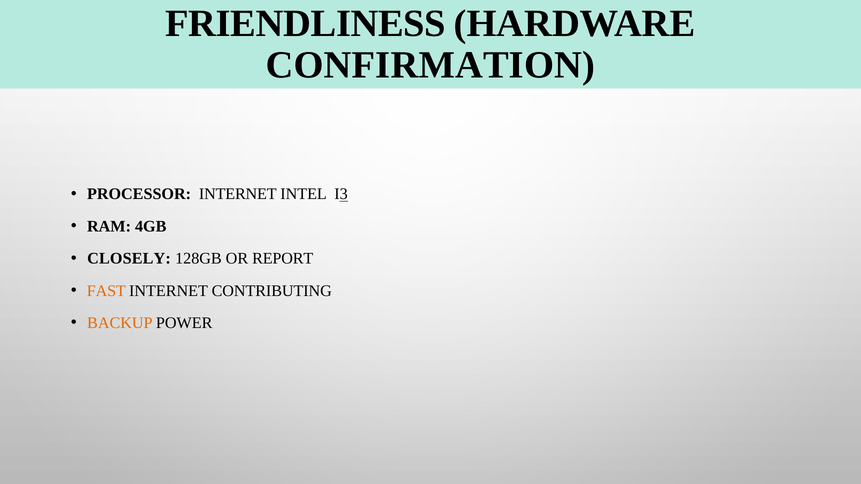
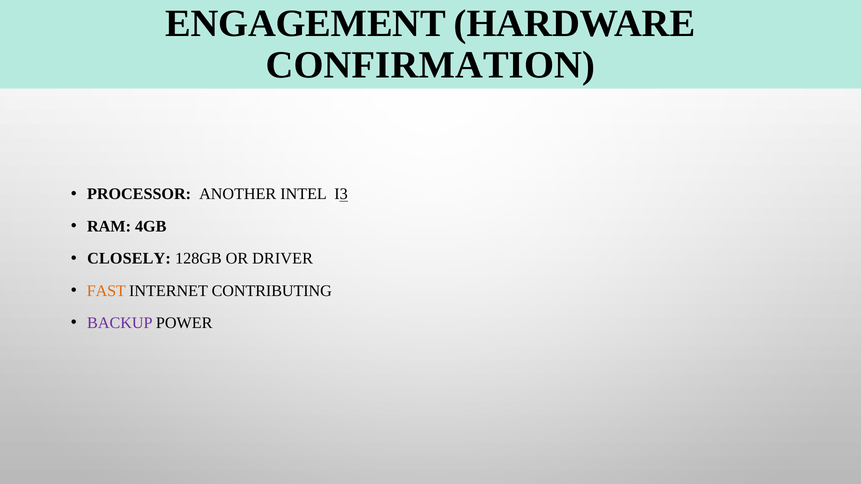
FRIENDLINESS: FRIENDLINESS -> ENGAGEMENT
PROCESSOR INTERNET: INTERNET -> ANOTHER
REPORT: REPORT -> DRIVER
BACKUP colour: orange -> purple
